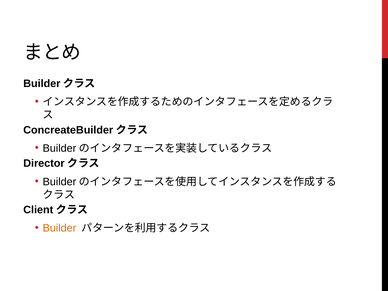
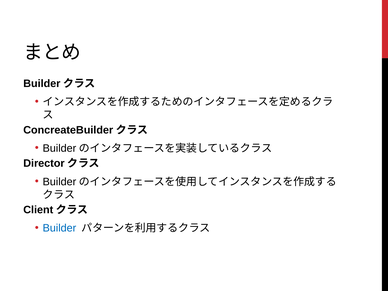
Builder colour: orange -> blue
